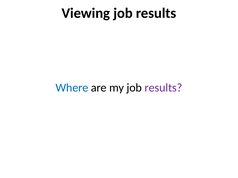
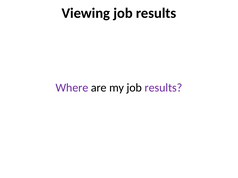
Where colour: blue -> purple
